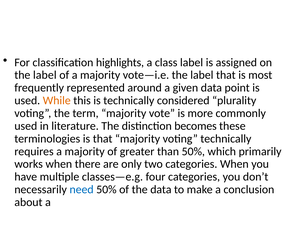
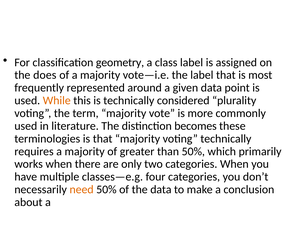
highlights: highlights -> geometry
label at (45, 75): label -> does
need colour: blue -> orange
